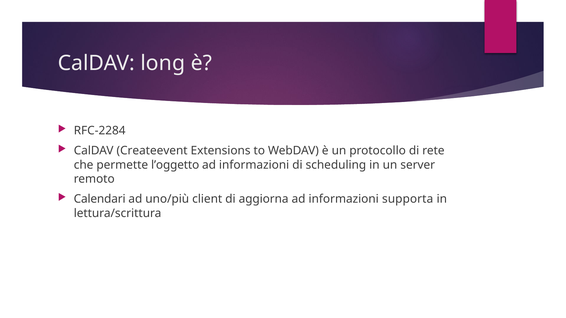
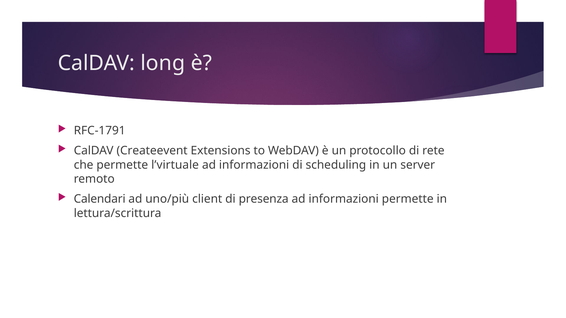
RFC-2284: RFC-2284 -> RFC-1791
l’oggetto: l’oggetto -> l’virtuale
aggiorna: aggiorna -> presenza
informazioni supporta: supporta -> permette
